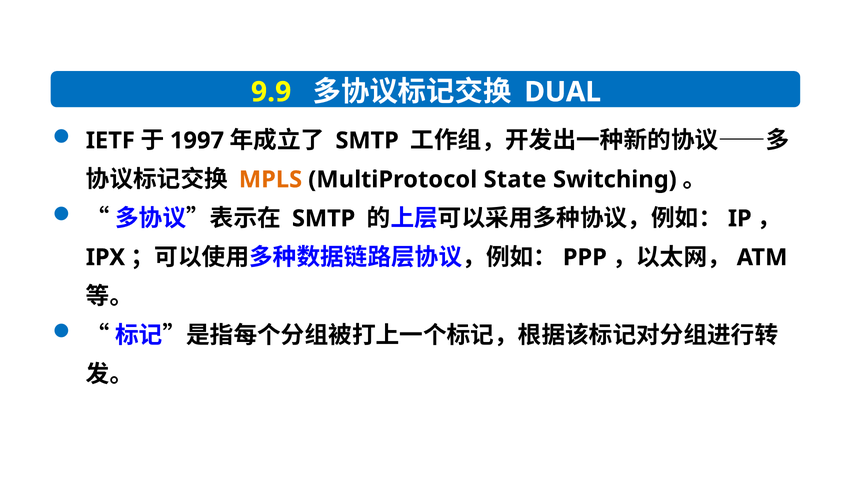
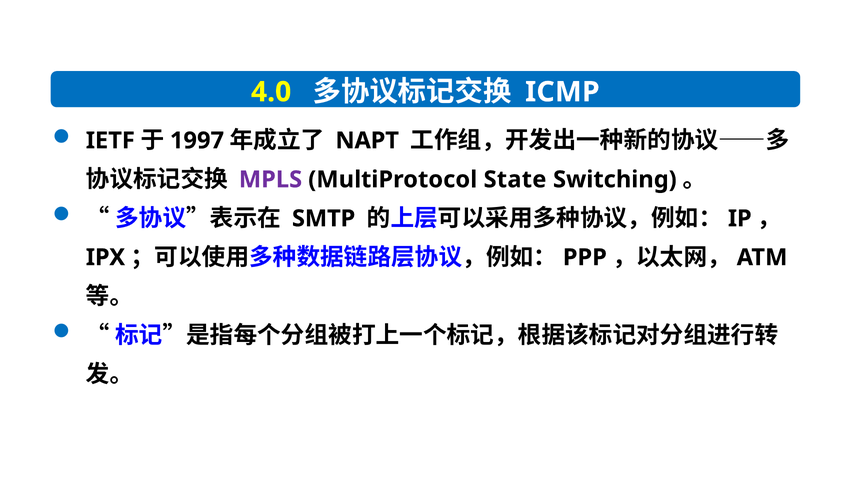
9.9: 9.9 -> 4.0
DUAL: DUAL -> ICMP
SMTP at (367, 141): SMTP -> NAPT
MPLS colour: orange -> purple
